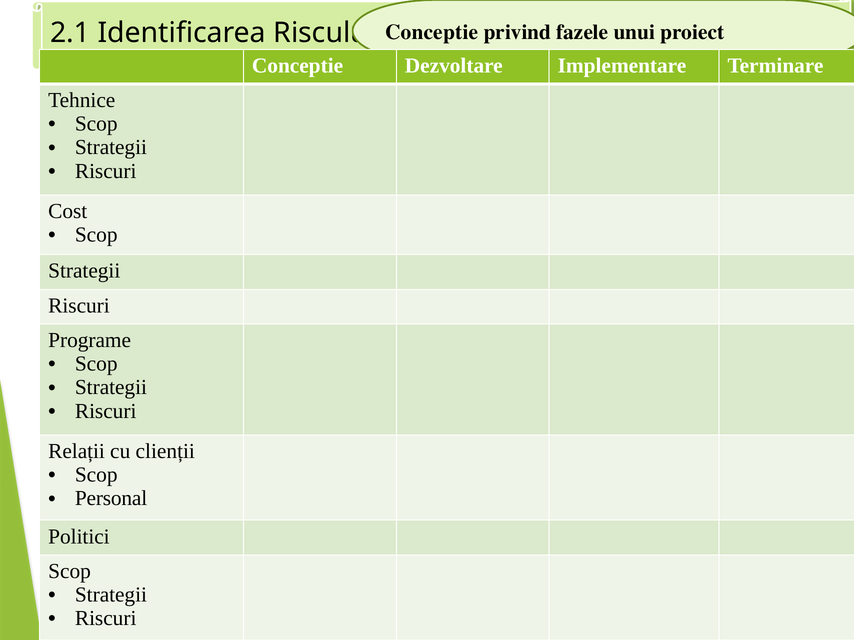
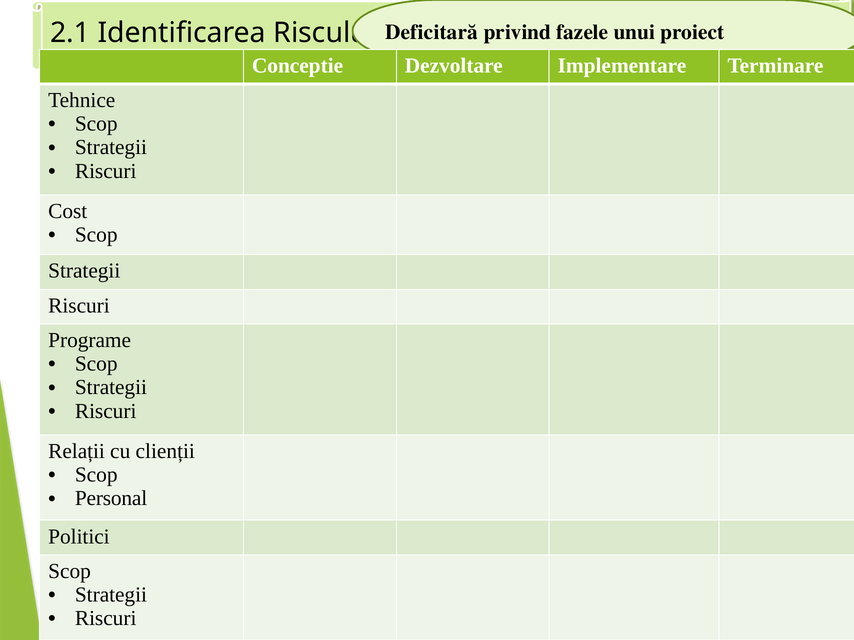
Conceptie at (432, 32): Conceptie -> Deficitară
